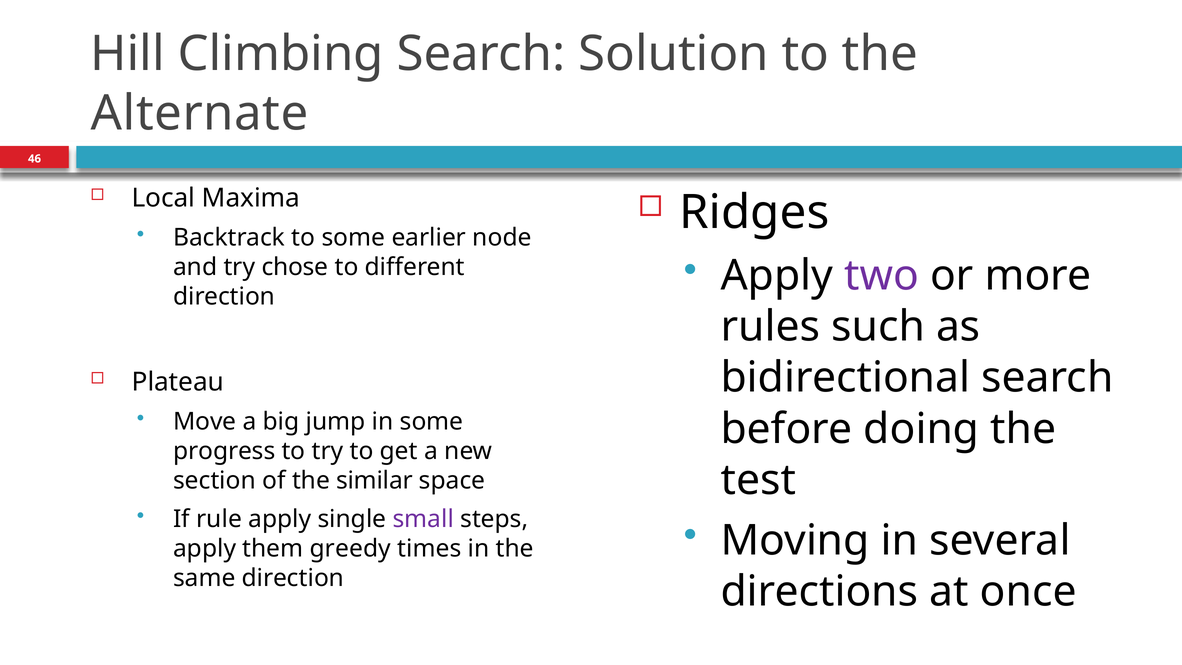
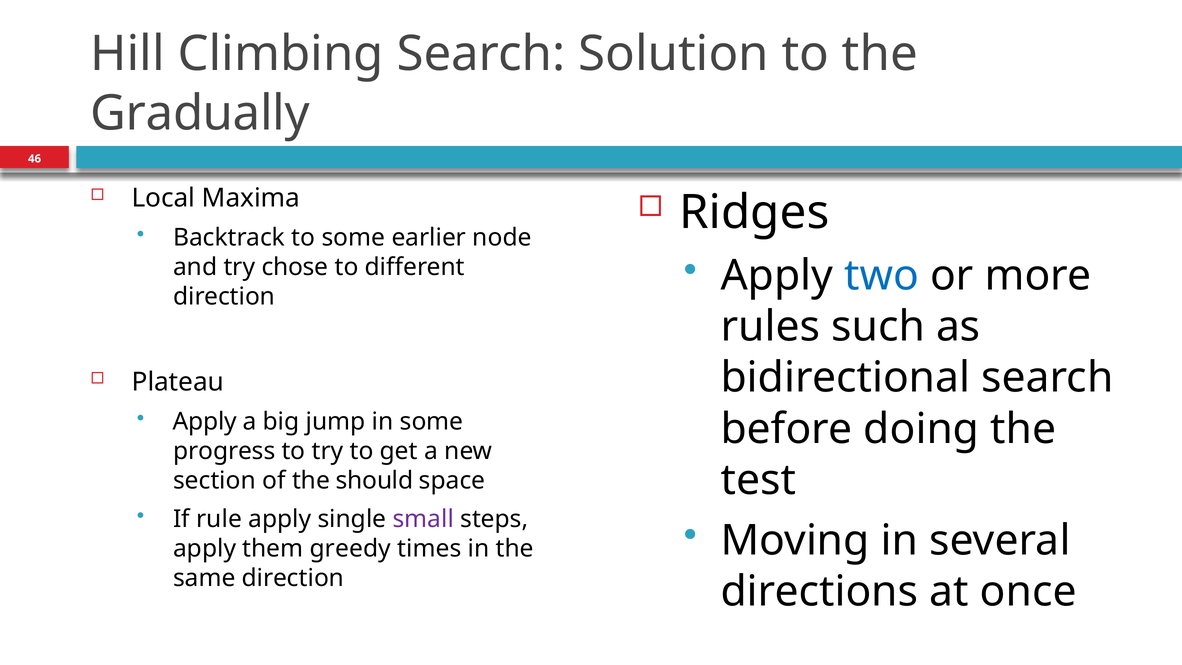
Alternate: Alternate -> Gradually
two colour: purple -> blue
Move at (205, 421): Move -> Apply
similar: similar -> should
